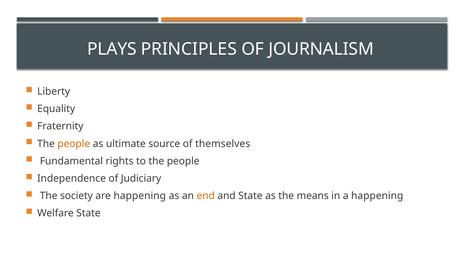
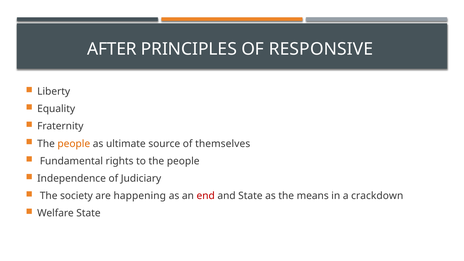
PLAYS: PLAYS -> AFTER
JOURNALISM: JOURNALISM -> RESPONSIVE
end colour: orange -> red
a happening: happening -> crackdown
